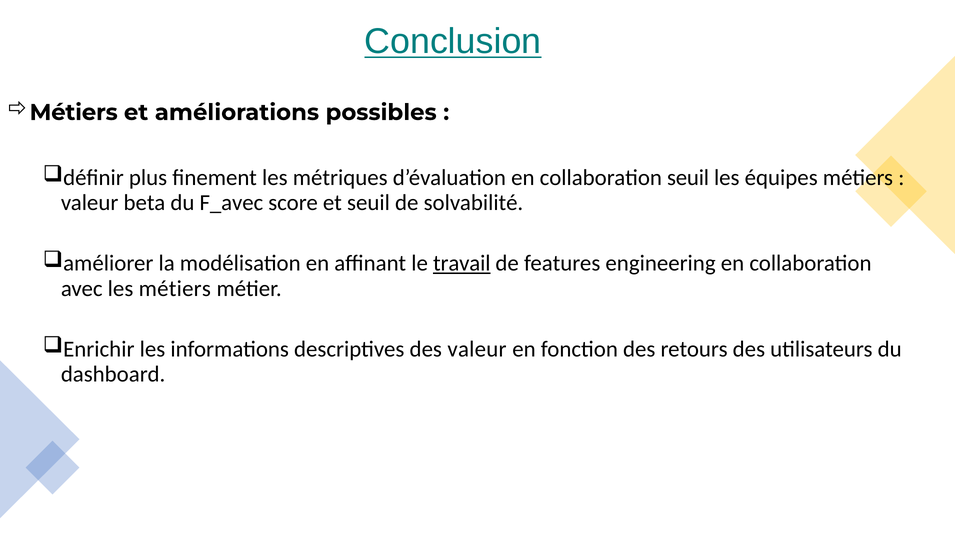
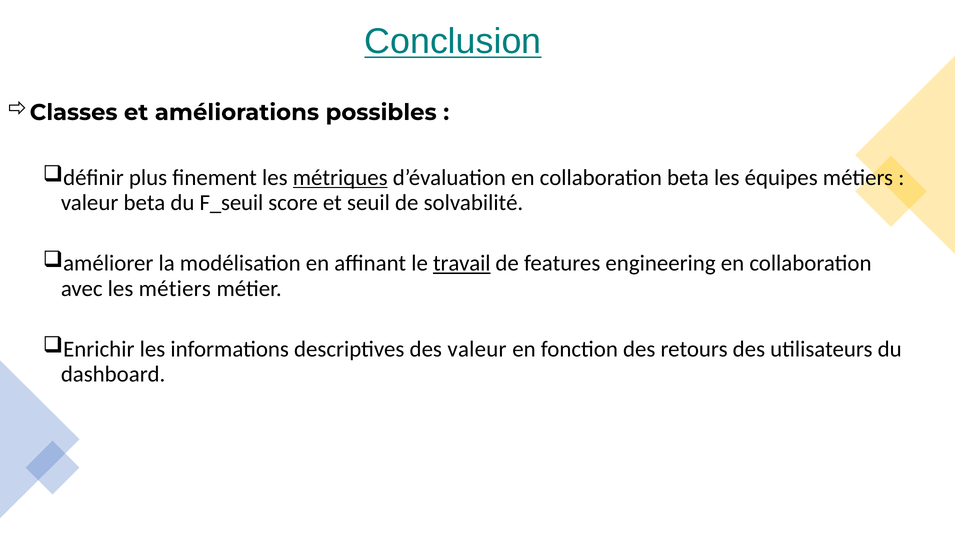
Métiers at (74, 112): Métiers -> Classes
métriques underline: none -> present
collaboration seuil: seuil -> beta
F_avec: F_avec -> F_seuil
